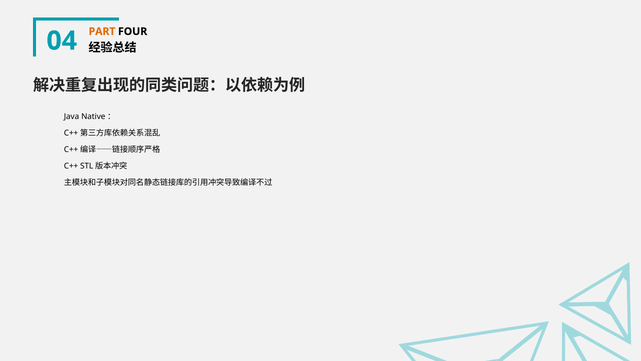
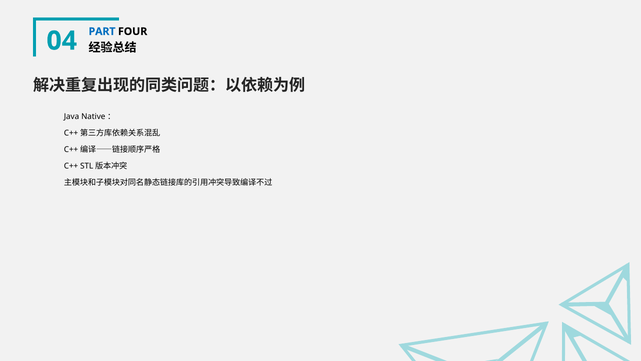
PART colour: orange -> blue
